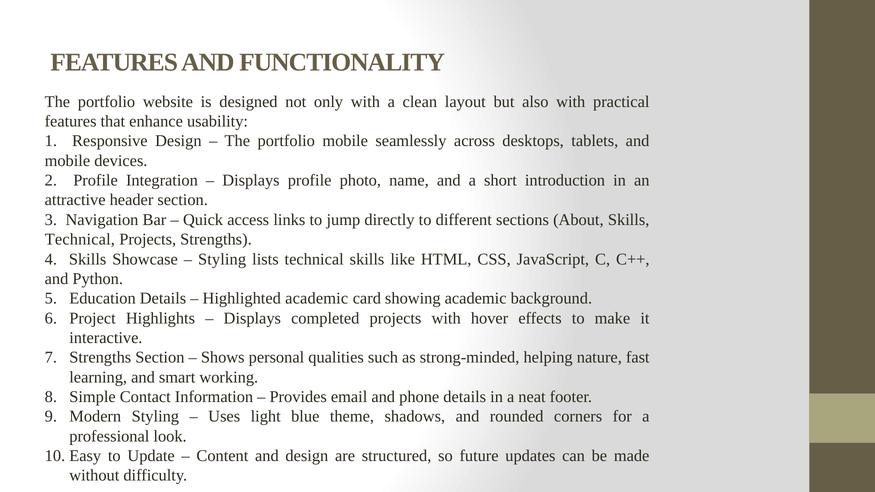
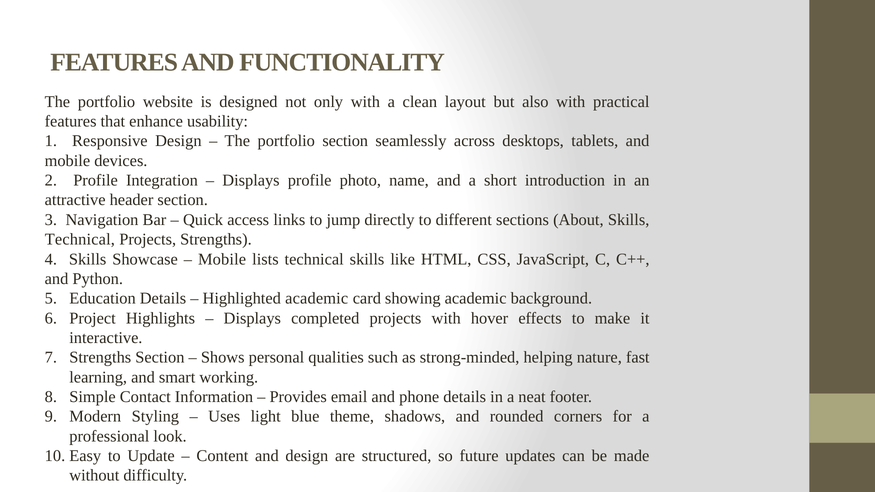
portfolio mobile: mobile -> section
Styling at (222, 259): Styling -> Mobile
